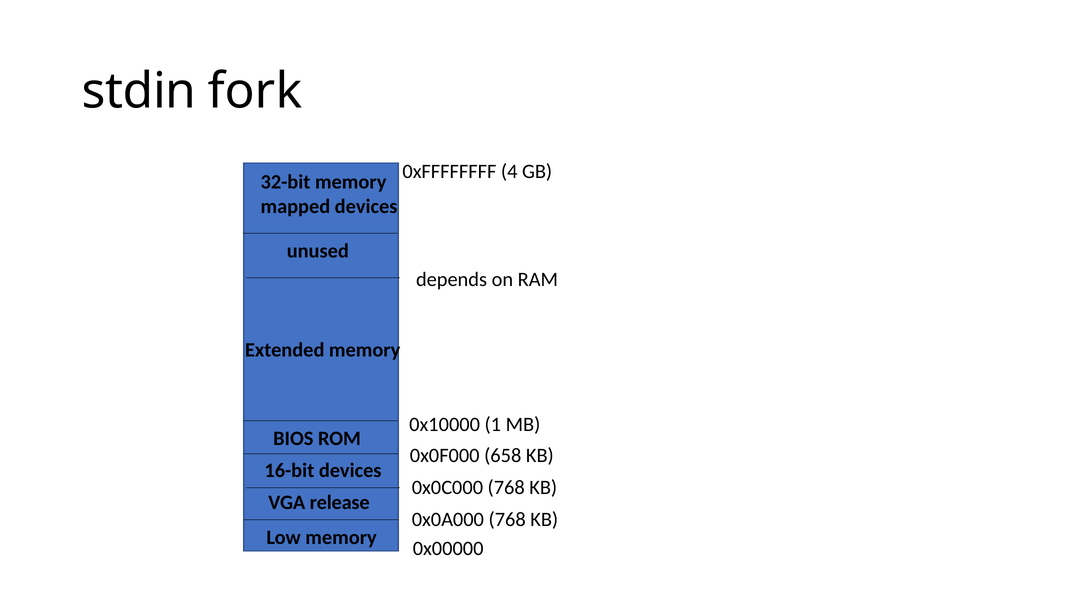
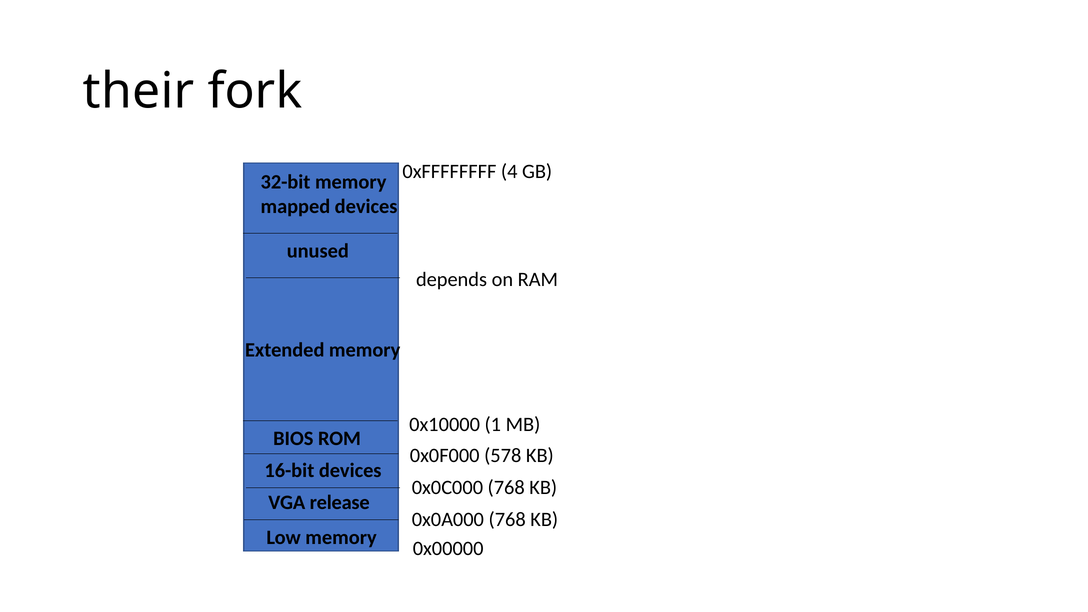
stdin: stdin -> their
658: 658 -> 578
